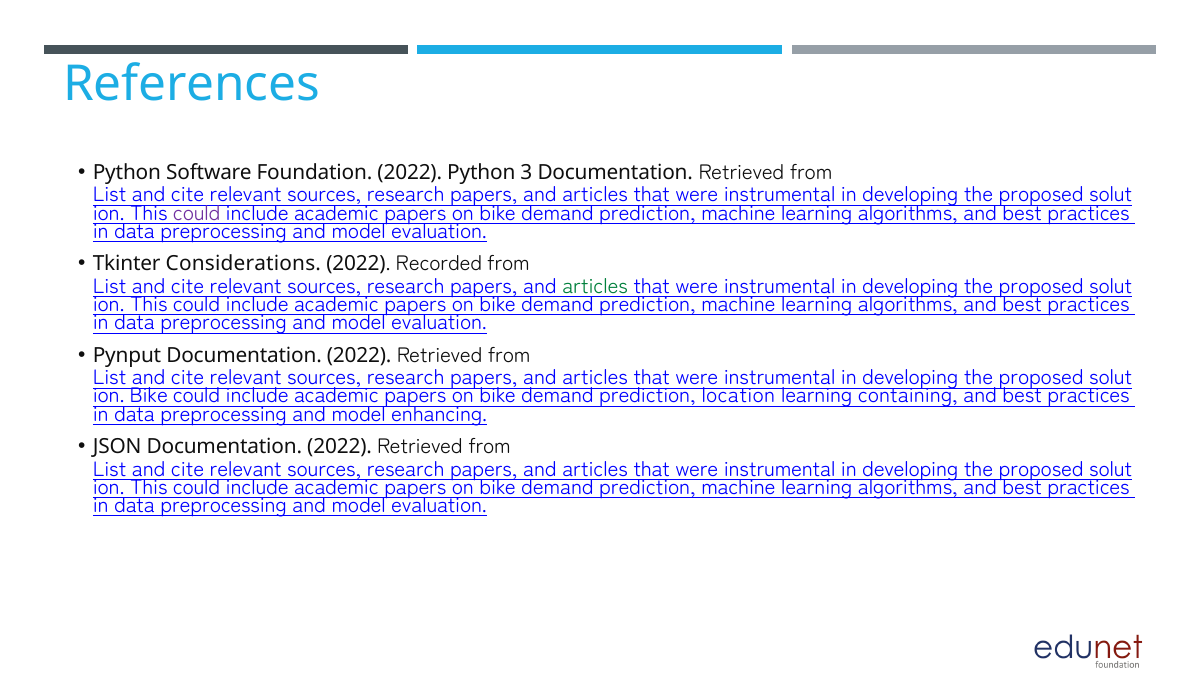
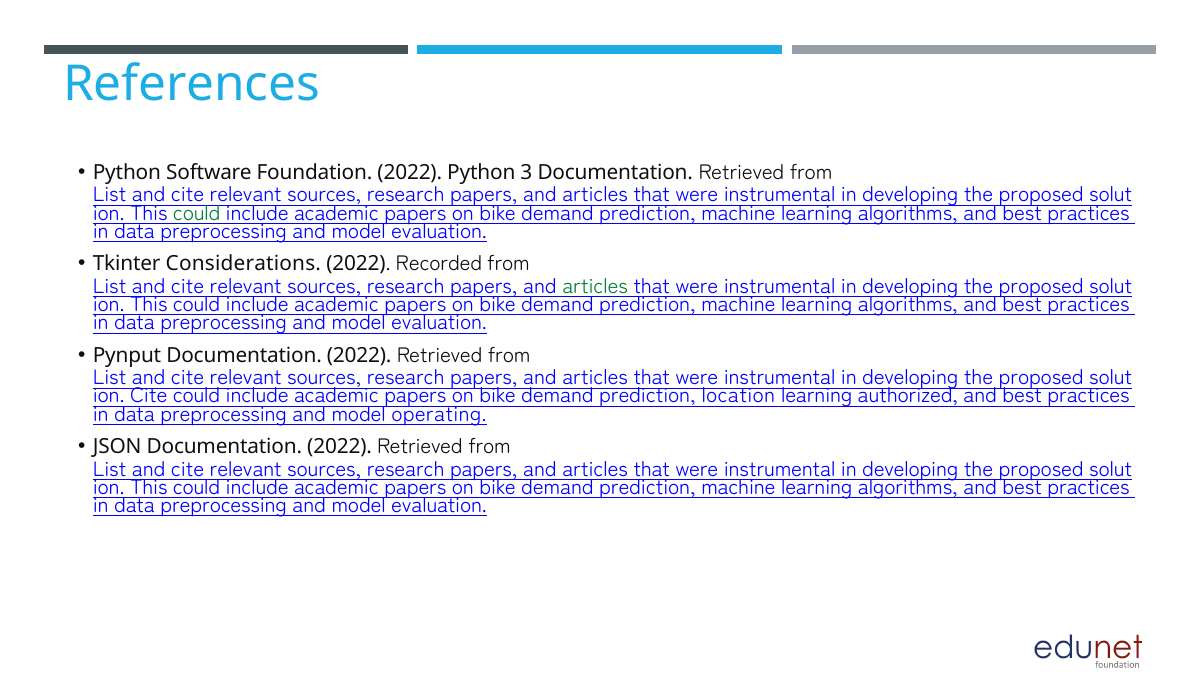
could at (197, 213) colour: purple -> green
Bike at (149, 396): Bike -> Cite
containing: containing -> authorized
enhancing: enhancing -> operating
